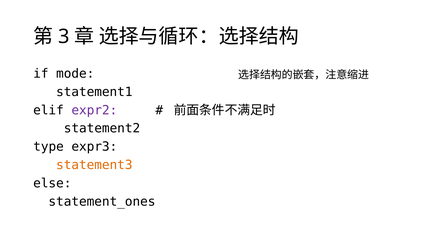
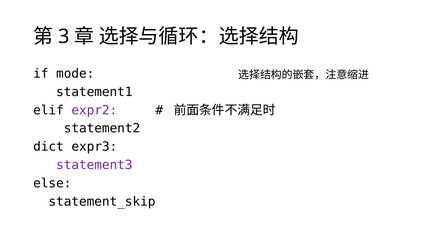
type: type -> dict
statement3 colour: orange -> purple
statement_ones: statement_ones -> statement_skip
